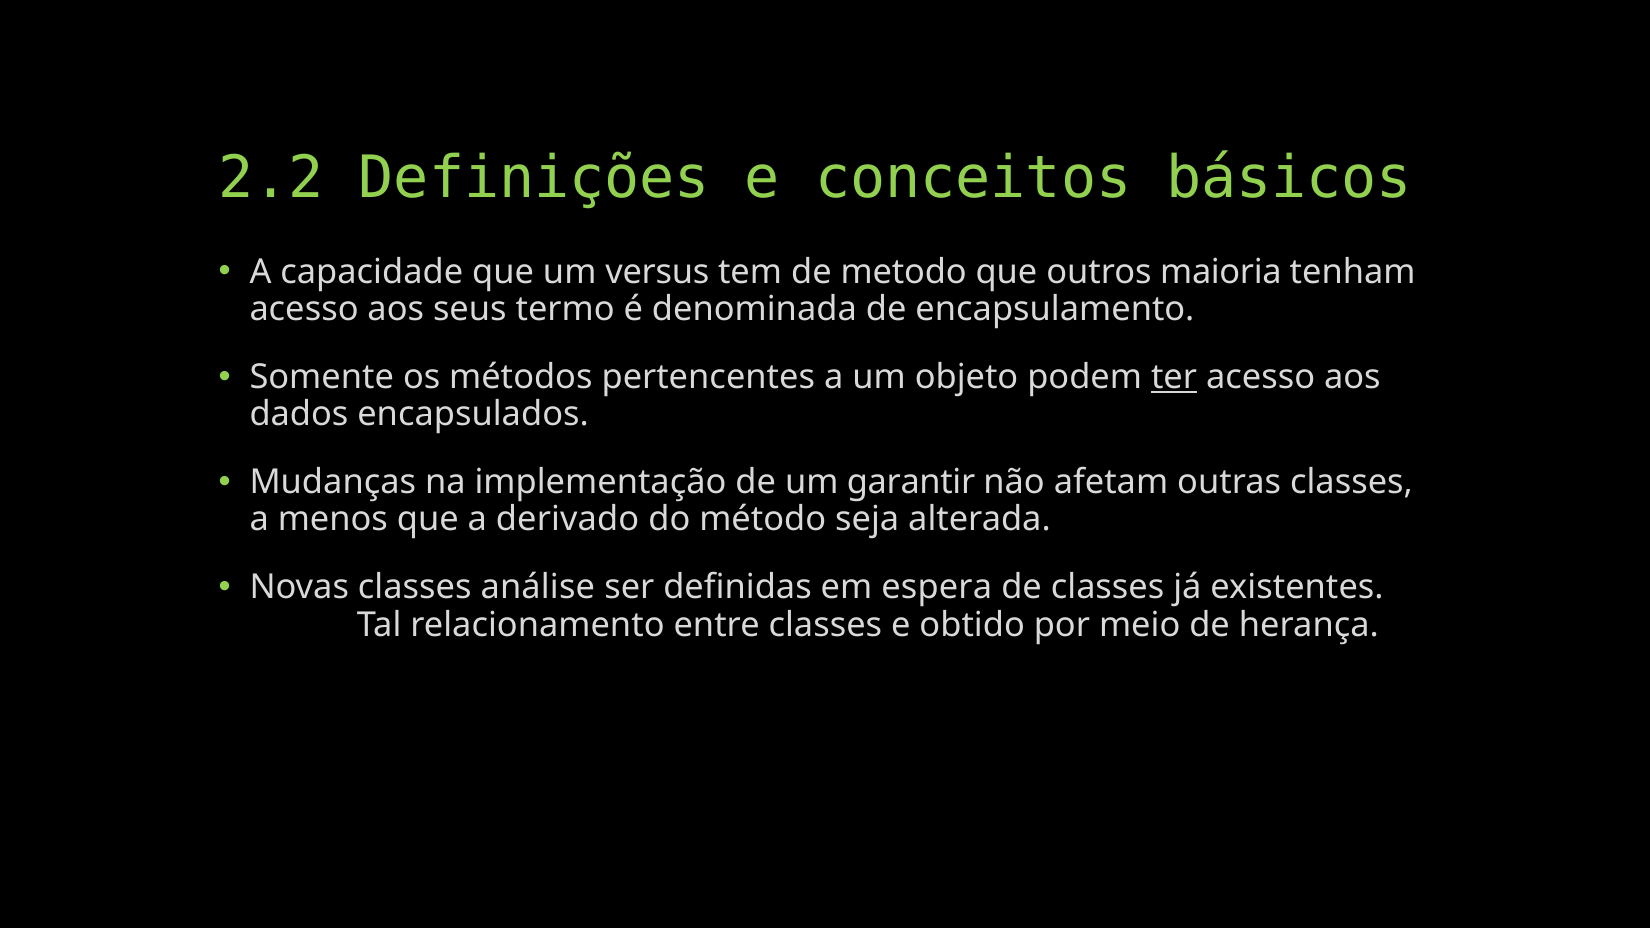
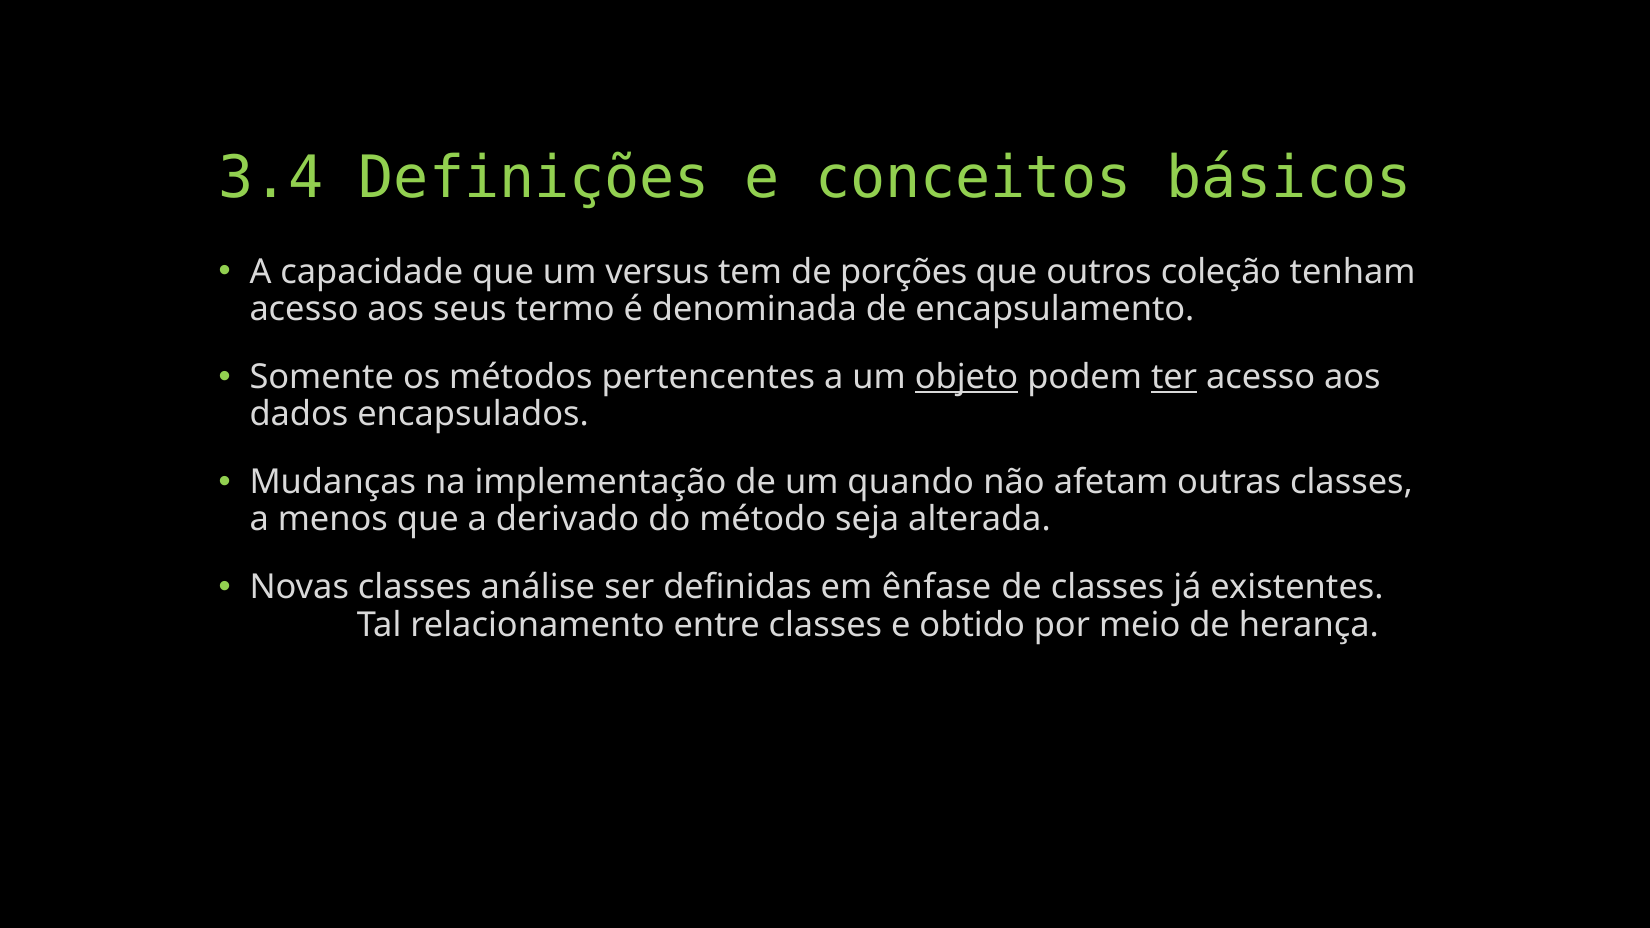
2.2: 2.2 -> 3.4
metodo: metodo -> porções
maioria: maioria -> coleção
objeto underline: none -> present
garantir: garantir -> quando
espera: espera -> ênfase
